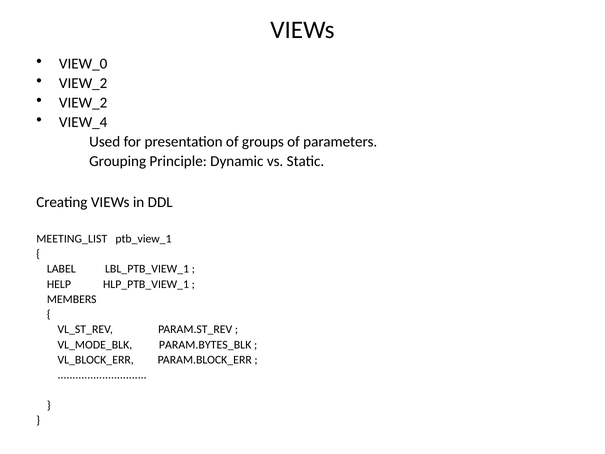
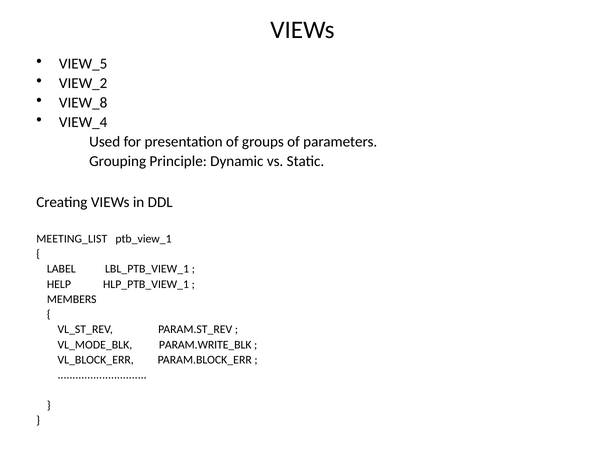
VIEW_0: VIEW_0 -> VIEW_5
VIEW_2 at (83, 103): VIEW_2 -> VIEW_8
PARAM.BYTES_BLK: PARAM.BYTES_BLK -> PARAM.WRITE_BLK
